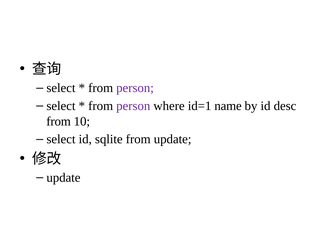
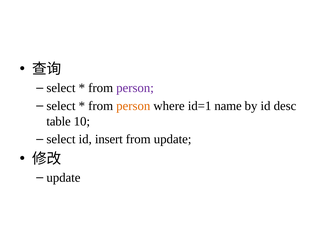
person at (133, 106) colour: purple -> orange
from at (59, 121): from -> table
sqlite: sqlite -> insert
